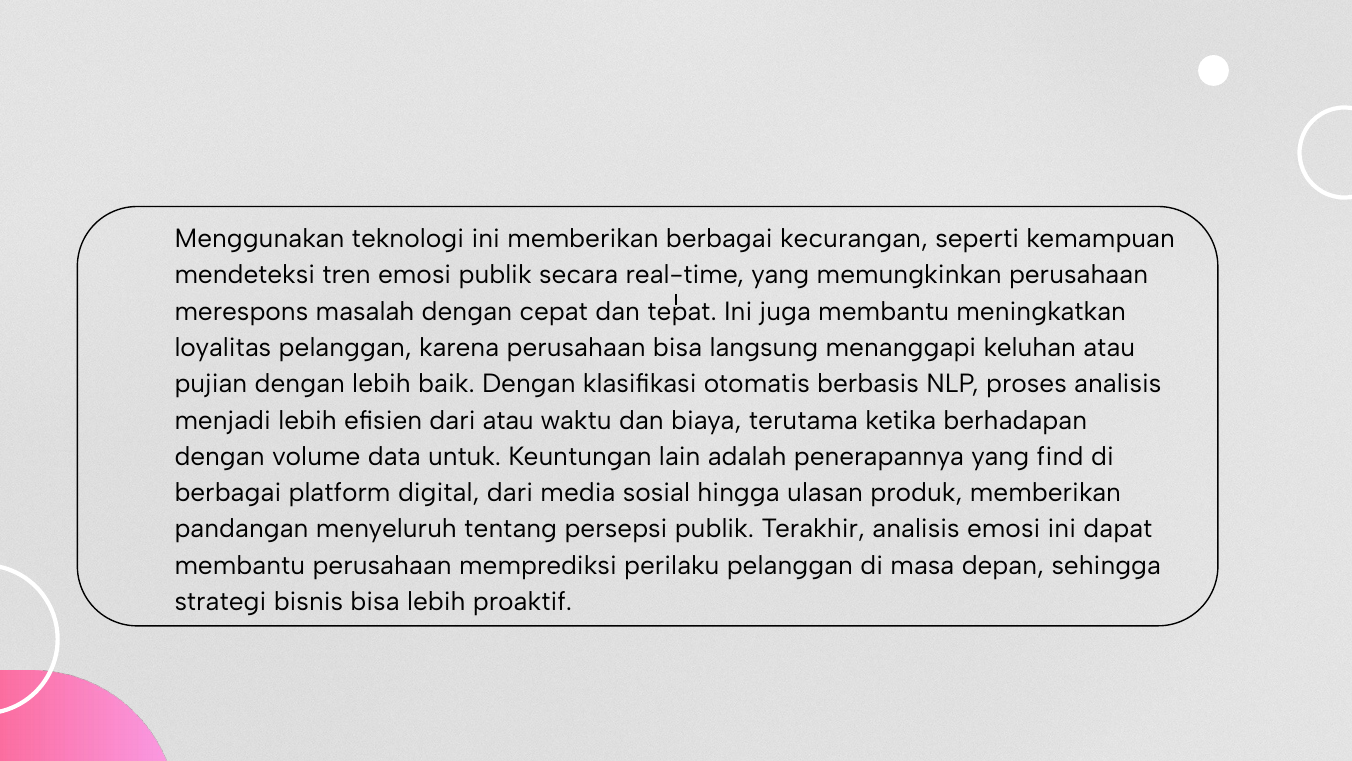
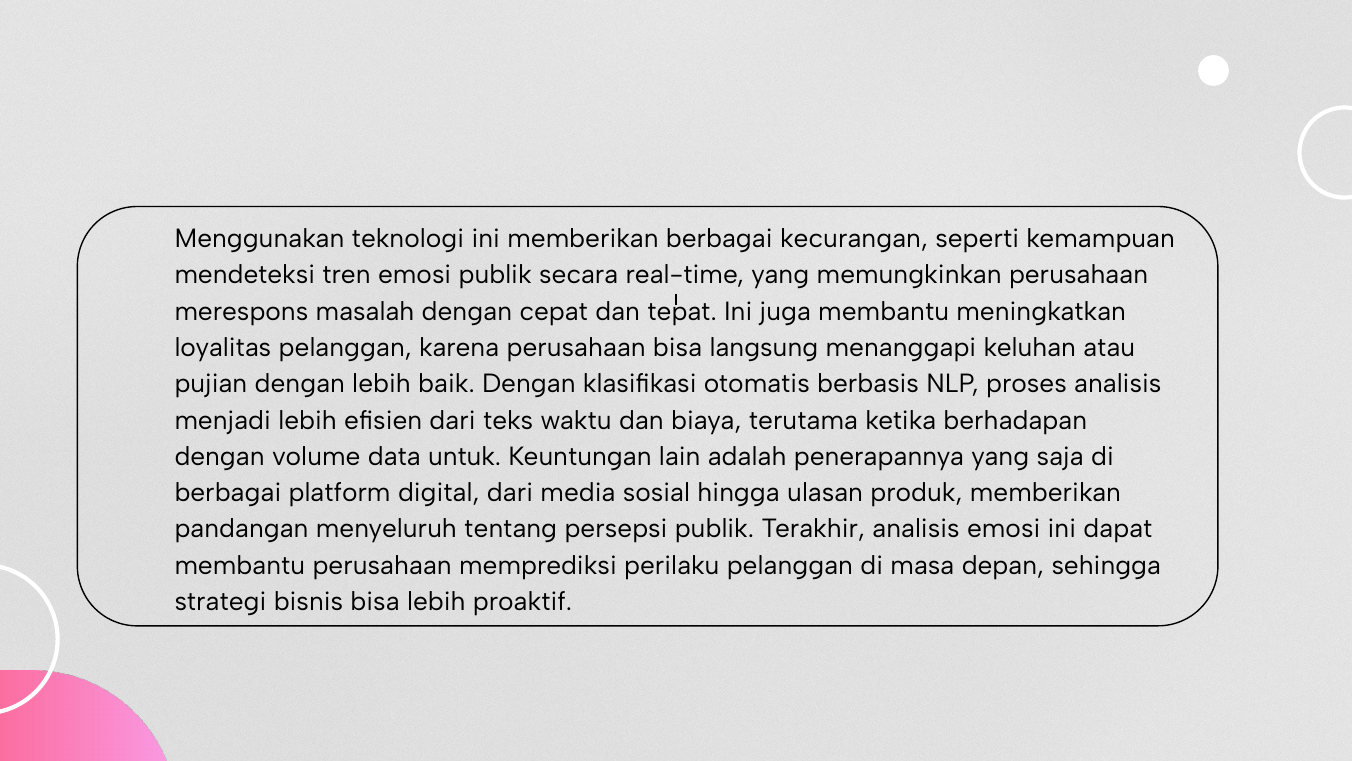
dari atau: atau -> teks
find: find -> saja
